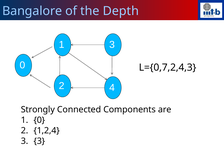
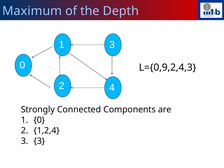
Bangalore: Bangalore -> Maximum
L={0,7,2,4,3: L={0,7,2,4,3 -> L={0,9,2,4,3
